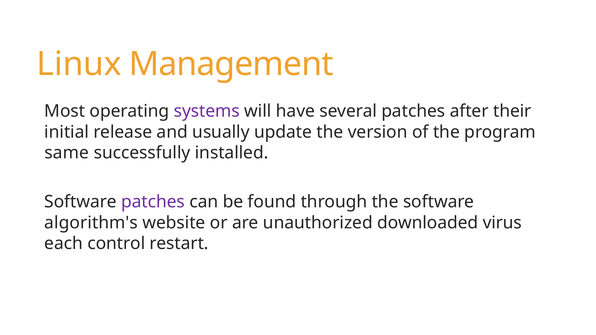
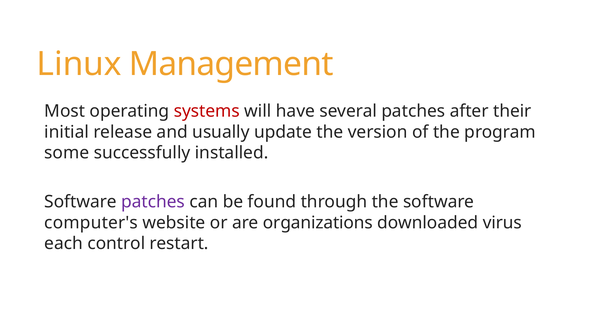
systems colour: purple -> red
same: same -> some
algorithm's: algorithm's -> computer's
unauthorized: unauthorized -> organizations
